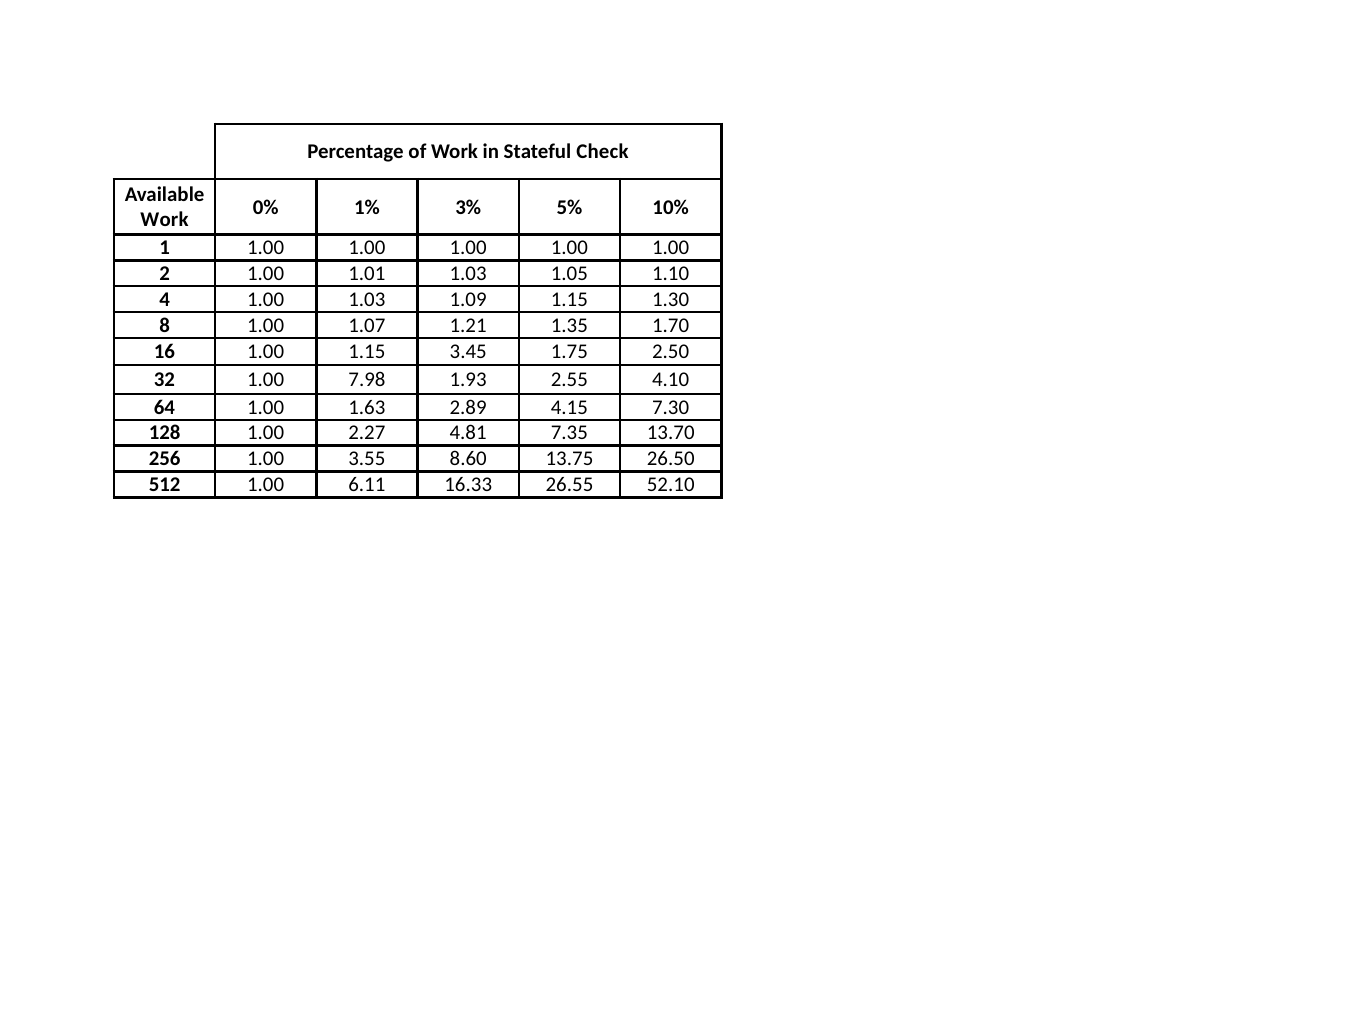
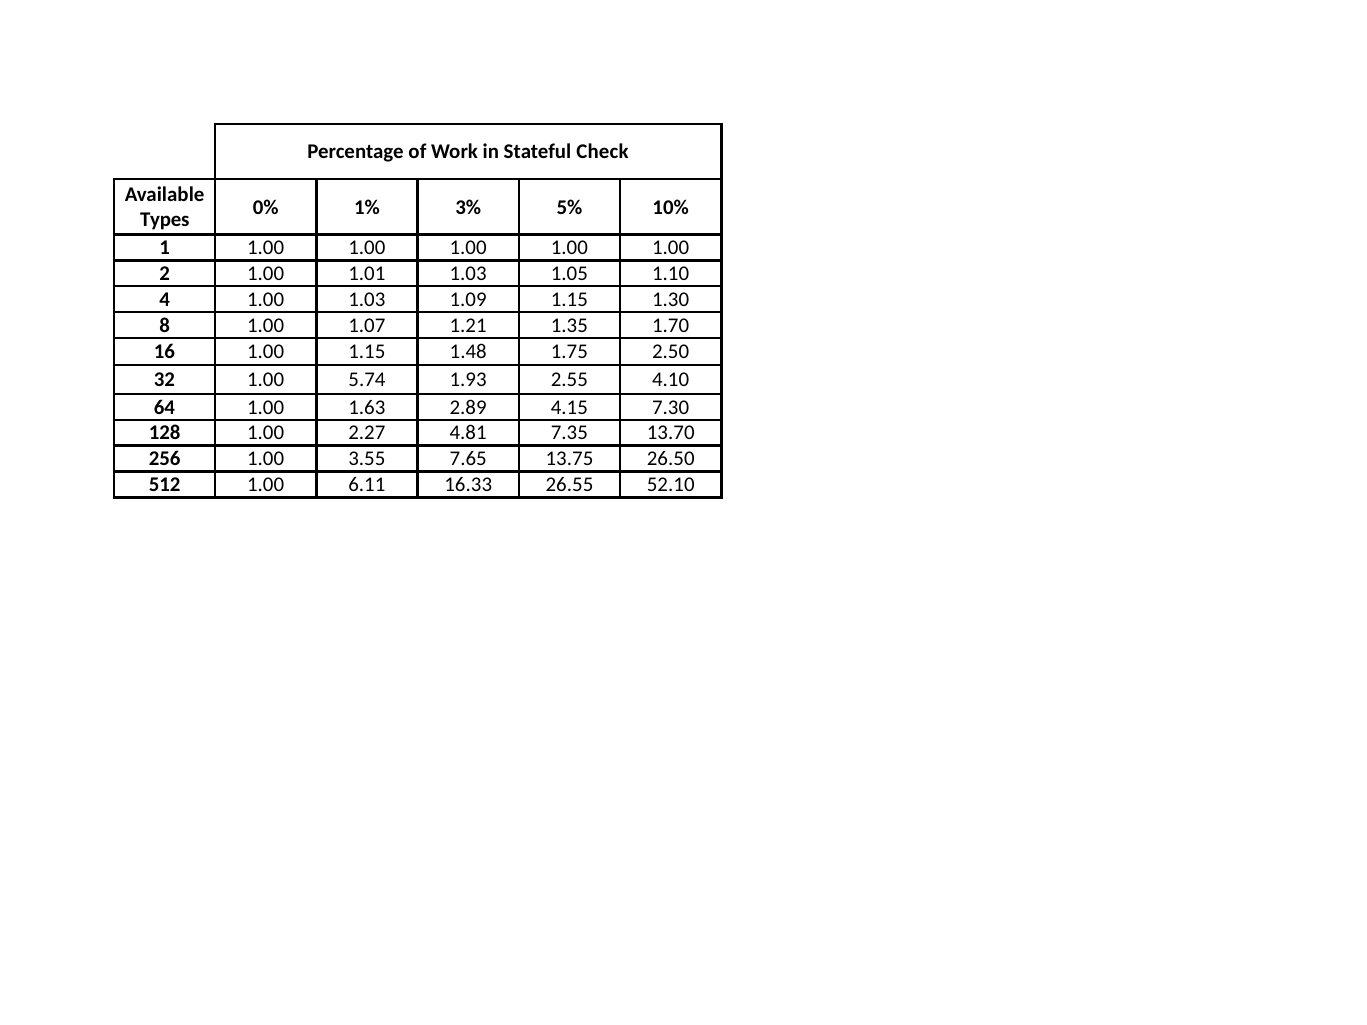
Work at (164, 220): Work -> Types
3.45: 3.45 -> 1.48
7.98: 7.98 -> 5.74
8.60: 8.60 -> 7.65
